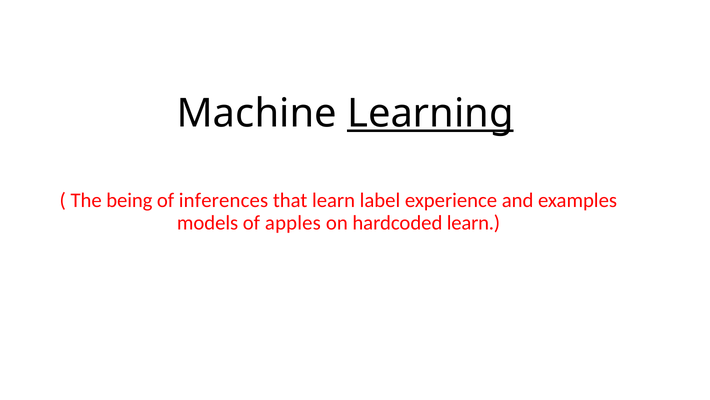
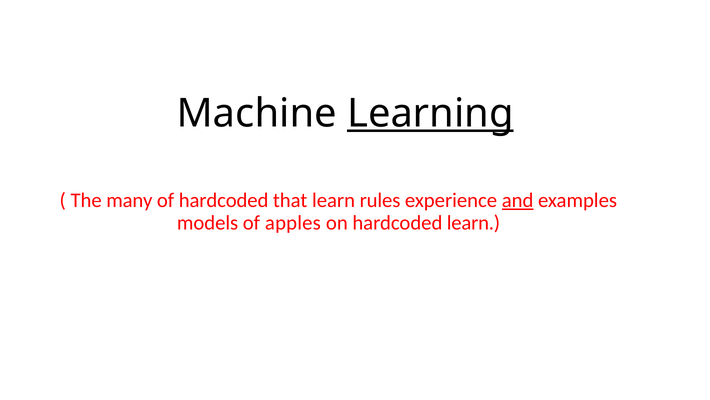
being: being -> many
of inferences: inferences -> hardcoded
label: label -> rules
and underline: none -> present
